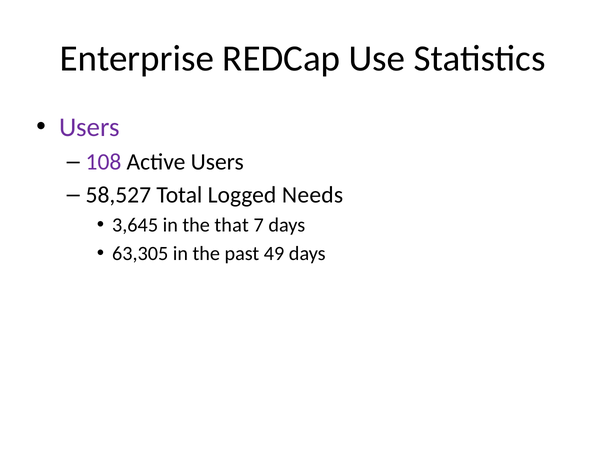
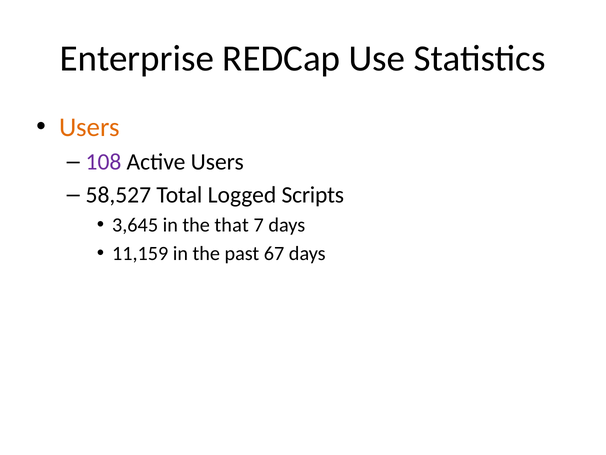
Users at (89, 127) colour: purple -> orange
Needs: Needs -> Scripts
63,305: 63,305 -> 11,159
49: 49 -> 67
